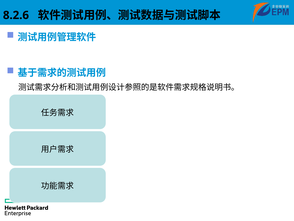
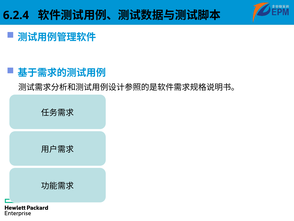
8.2.6: 8.2.6 -> 6.2.4
